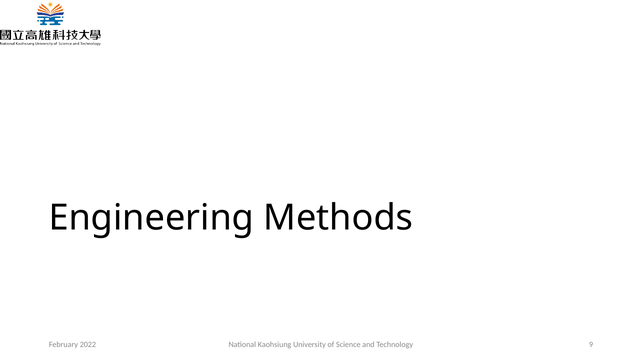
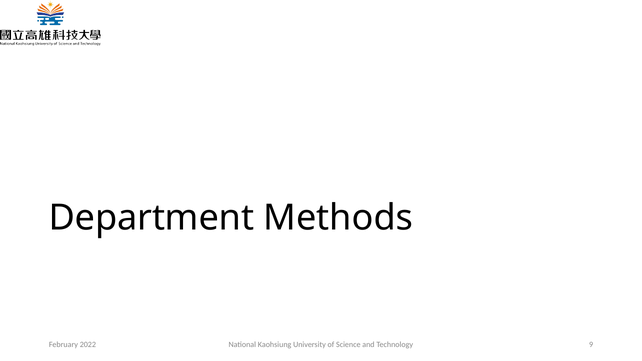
Engineering: Engineering -> Department
